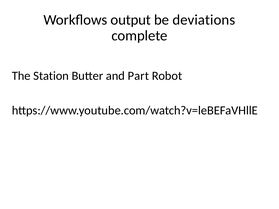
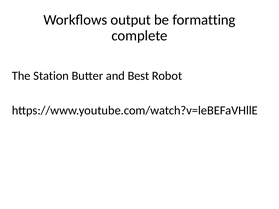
deviations: deviations -> formatting
Part: Part -> Best
